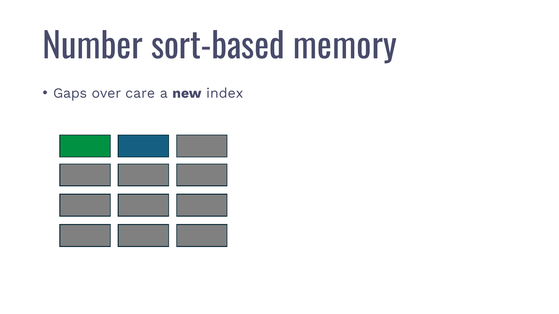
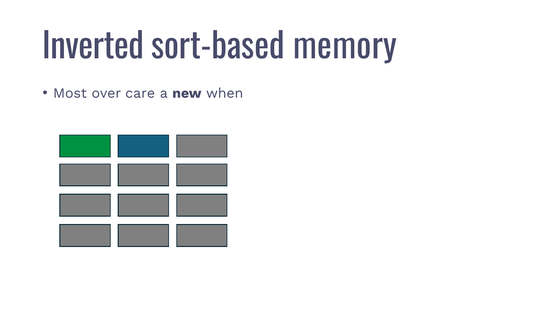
Number: Number -> Inverted
Gaps: Gaps -> Most
index: index -> when
